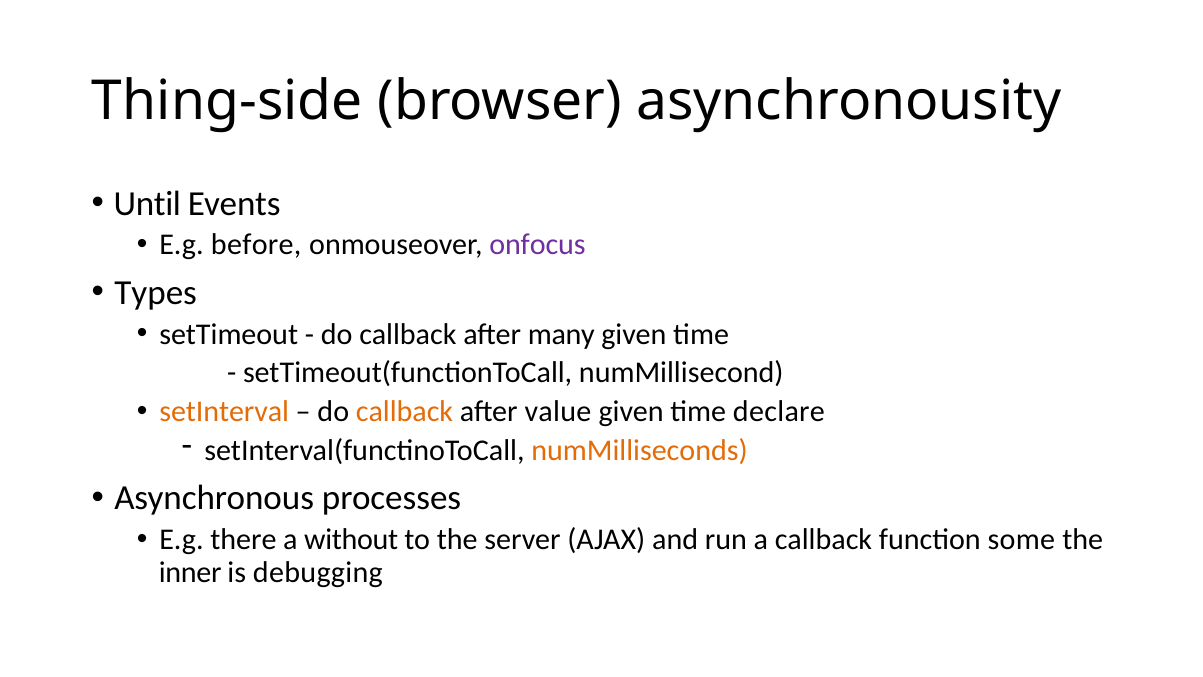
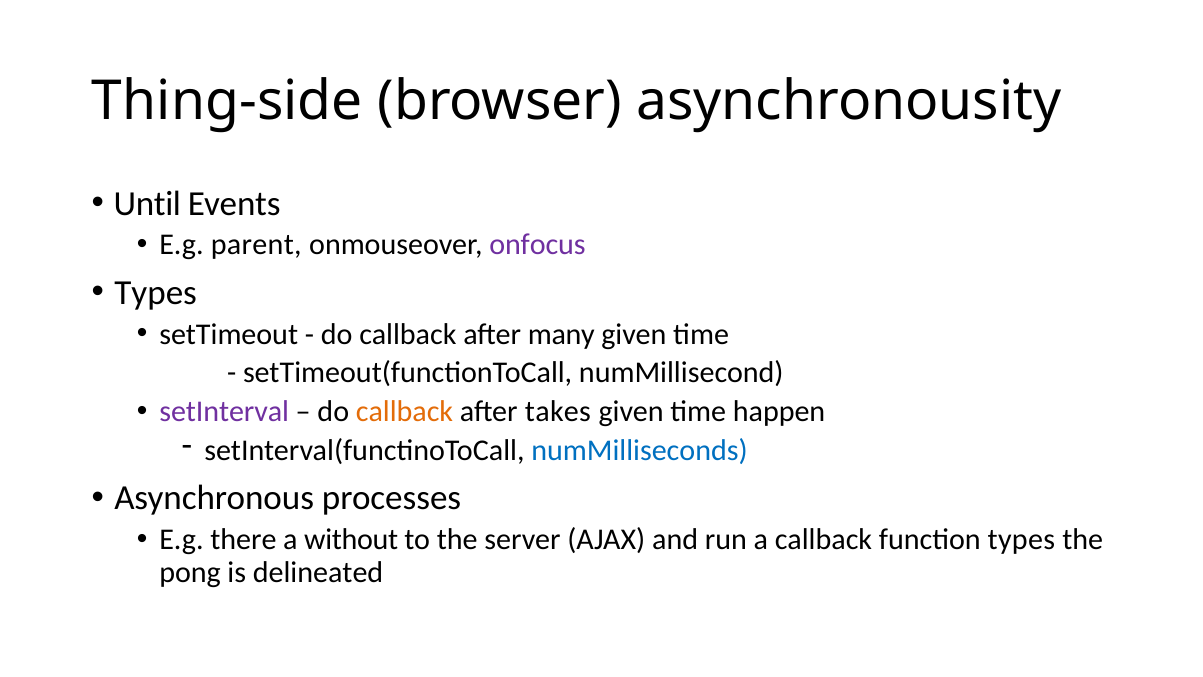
before: before -> parent
setInterval colour: orange -> purple
value: value -> takes
declare: declare -> happen
numMilliseconds colour: orange -> blue
function some: some -> types
inner: inner -> pong
debugging: debugging -> delineated
